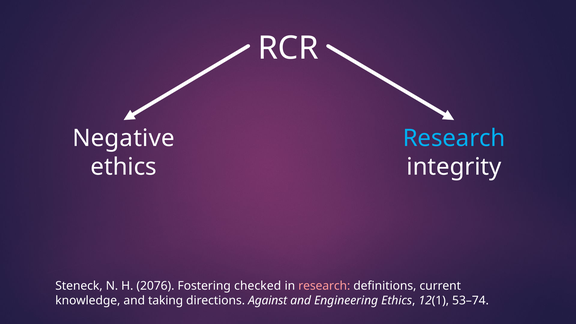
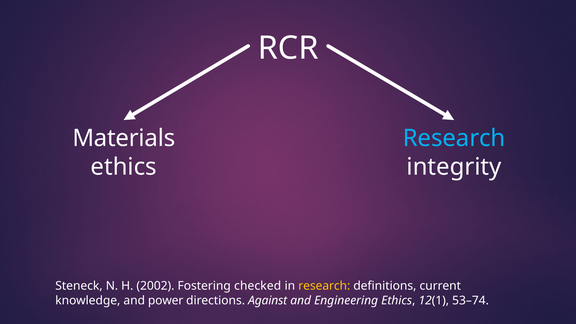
Negative: Negative -> Materials
2076: 2076 -> 2002
research at (324, 286) colour: pink -> yellow
taking: taking -> power
